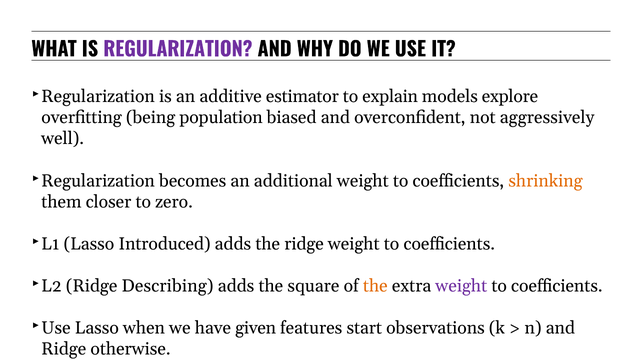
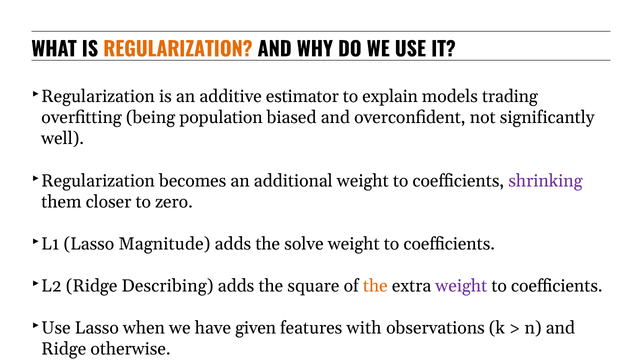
REGULARIZATION at (178, 50) colour: purple -> orange
explore: explore -> trading
aggressively: aggressively -> significantly
shrinking colour: orange -> purple
Introduced: Introduced -> Magnitude
the ridge: ridge -> solve
start: start -> with
